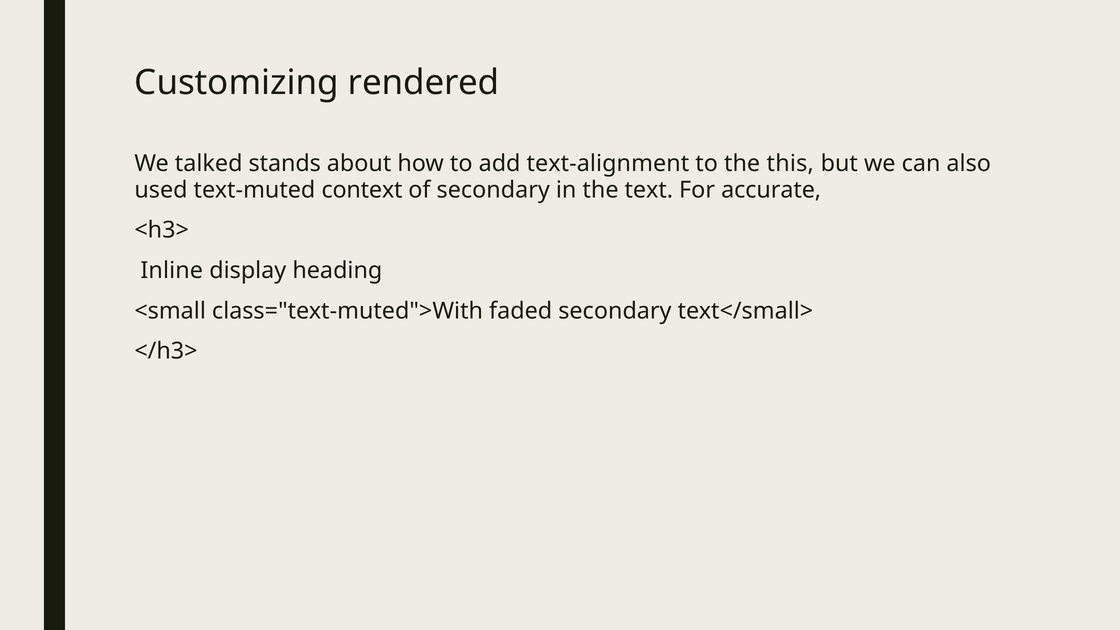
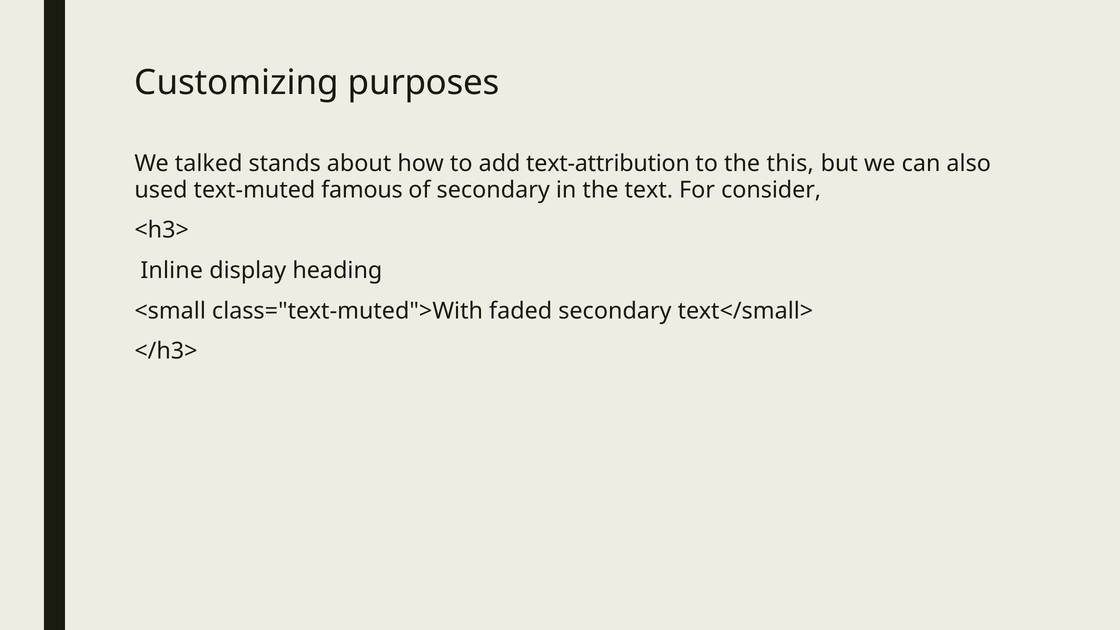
rendered: rendered -> purposes
text-alignment: text-alignment -> text-attribution
context: context -> famous
accurate: accurate -> consider
